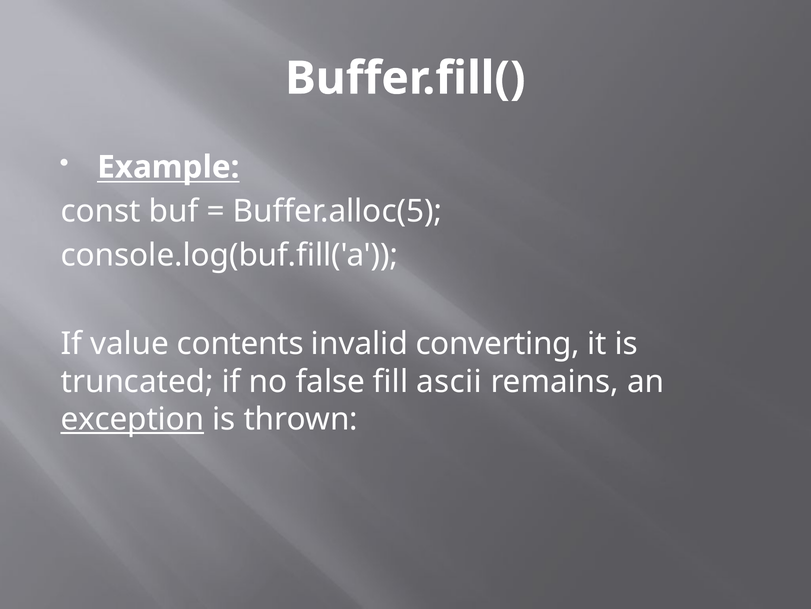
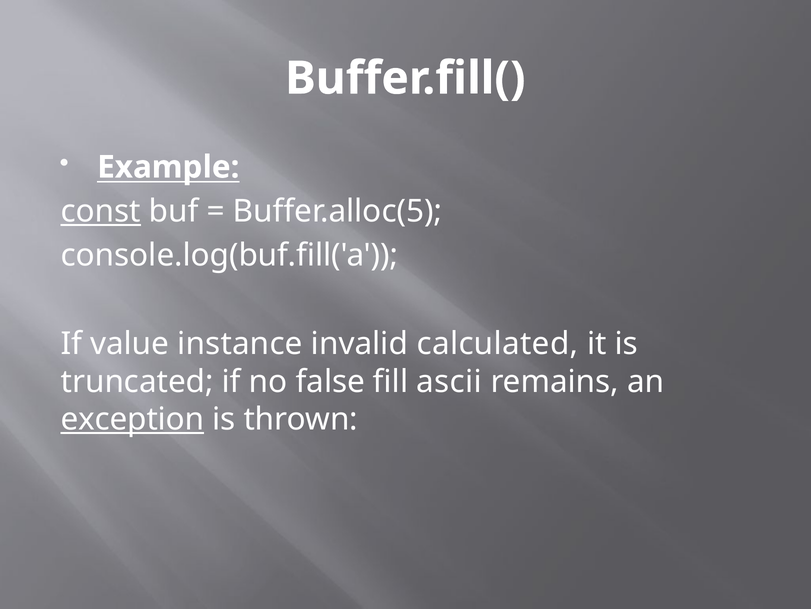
const underline: none -> present
contents: contents -> instance
converting: converting -> calculated
